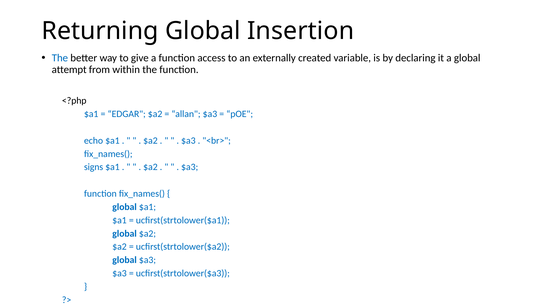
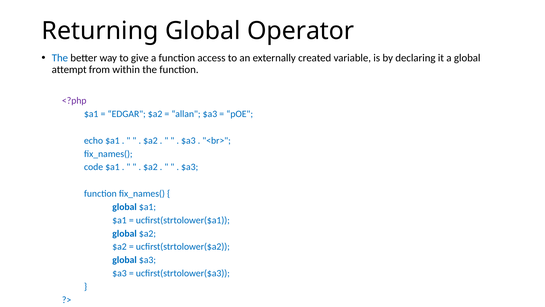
Insertion: Insertion -> Operator
<?php colour: black -> purple
signs: signs -> code
